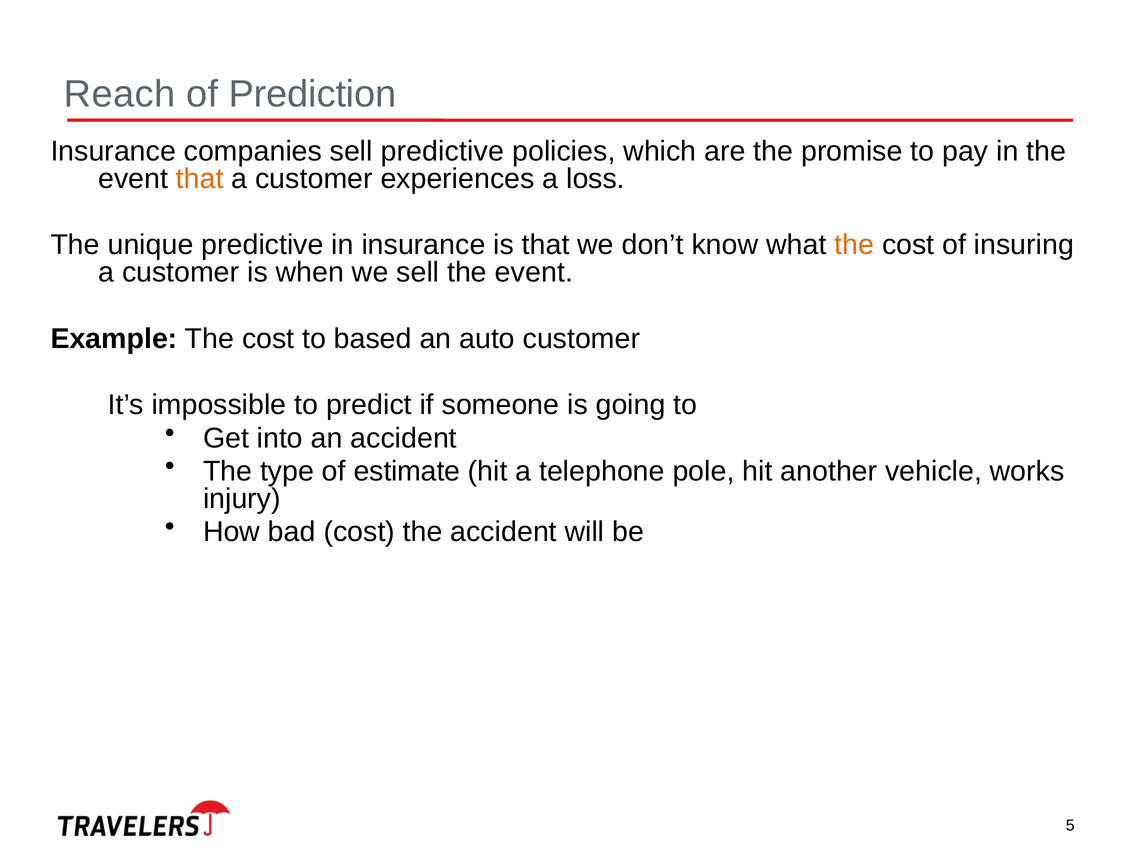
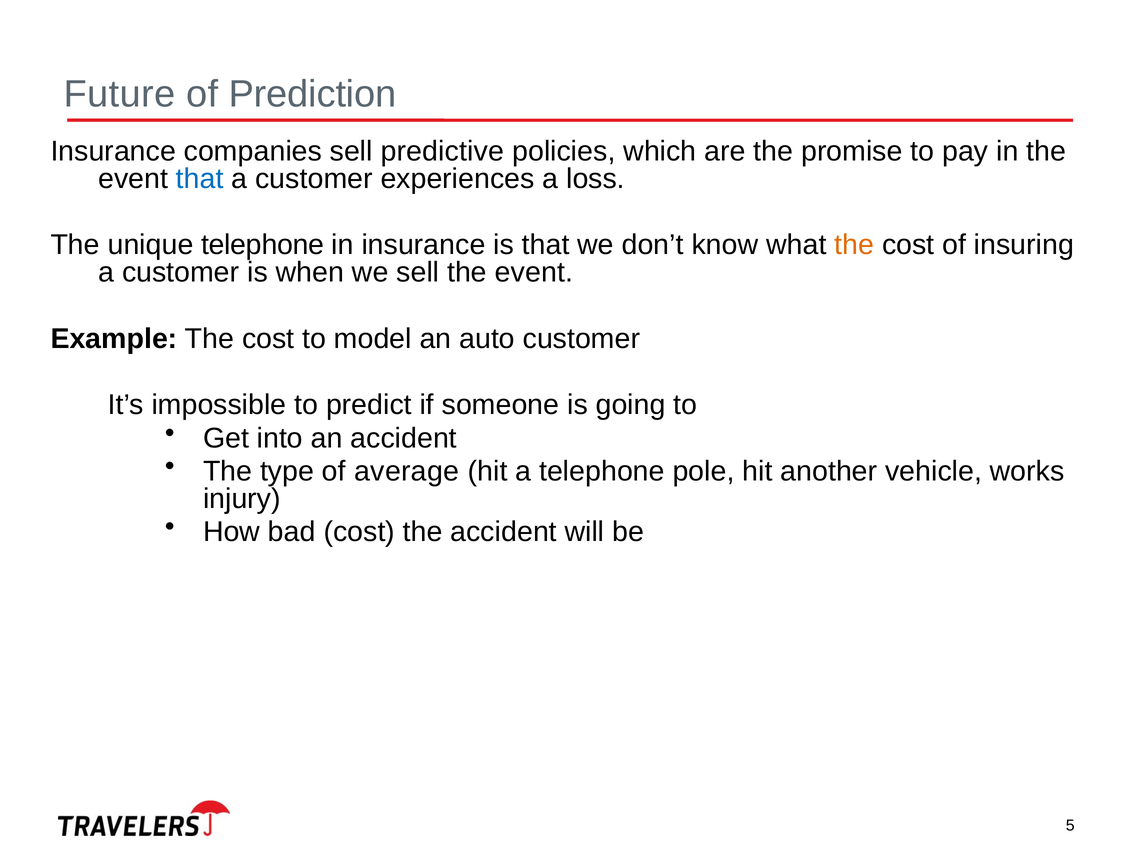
Reach: Reach -> Future
that at (200, 179) colour: orange -> blue
unique predictive: predictive -> telephone
based: based -> model
estimate: estimate -> average
